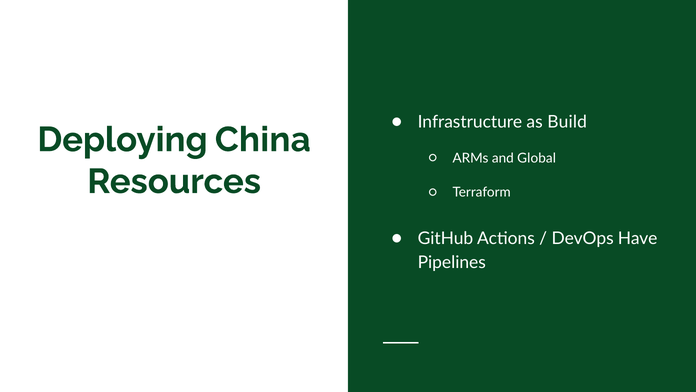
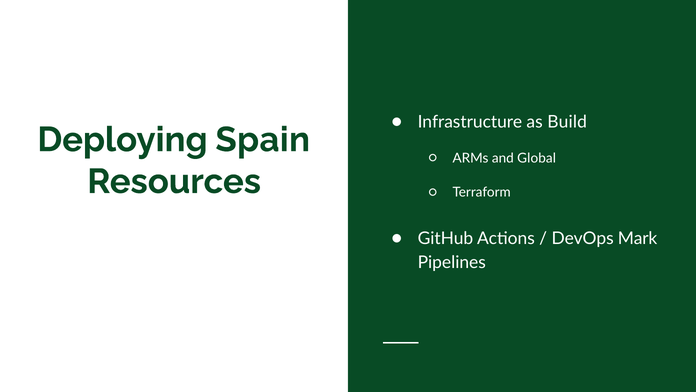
China: China -> Spain
Have: Have -> Mark
